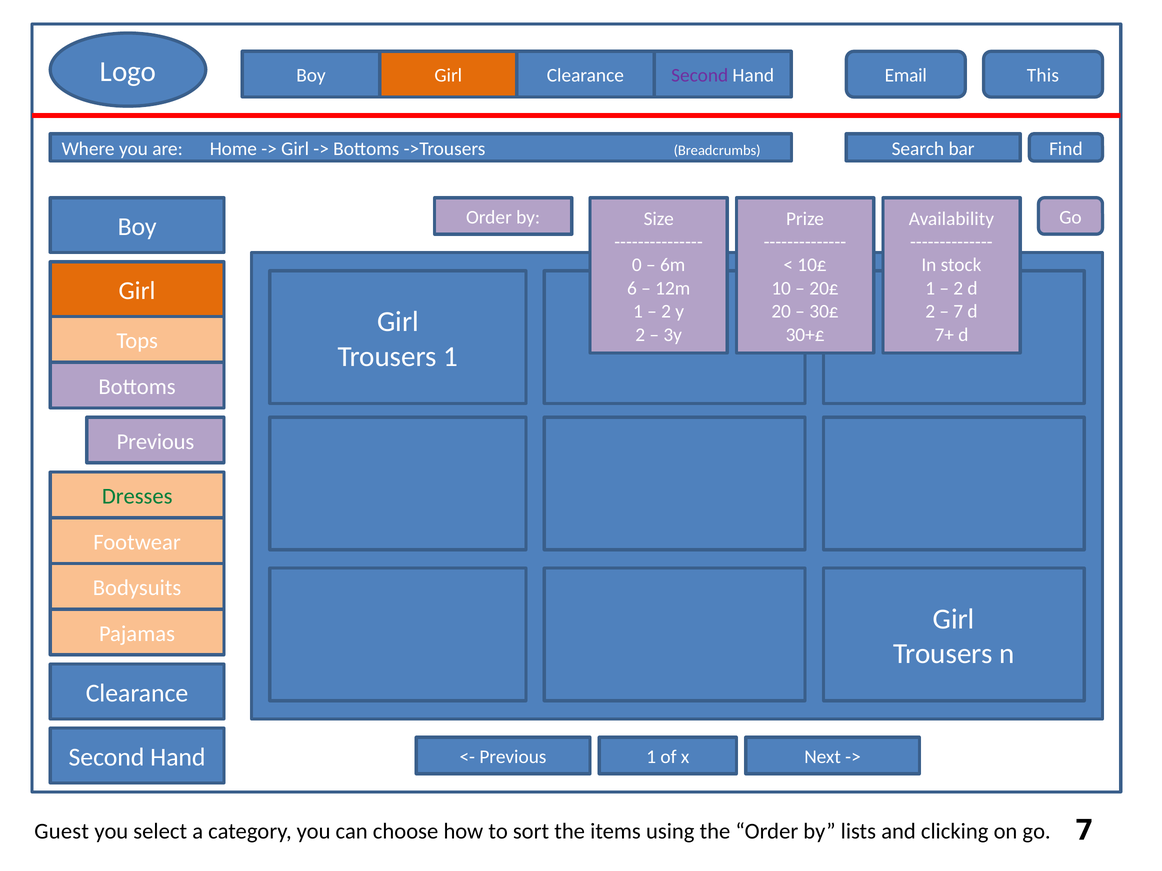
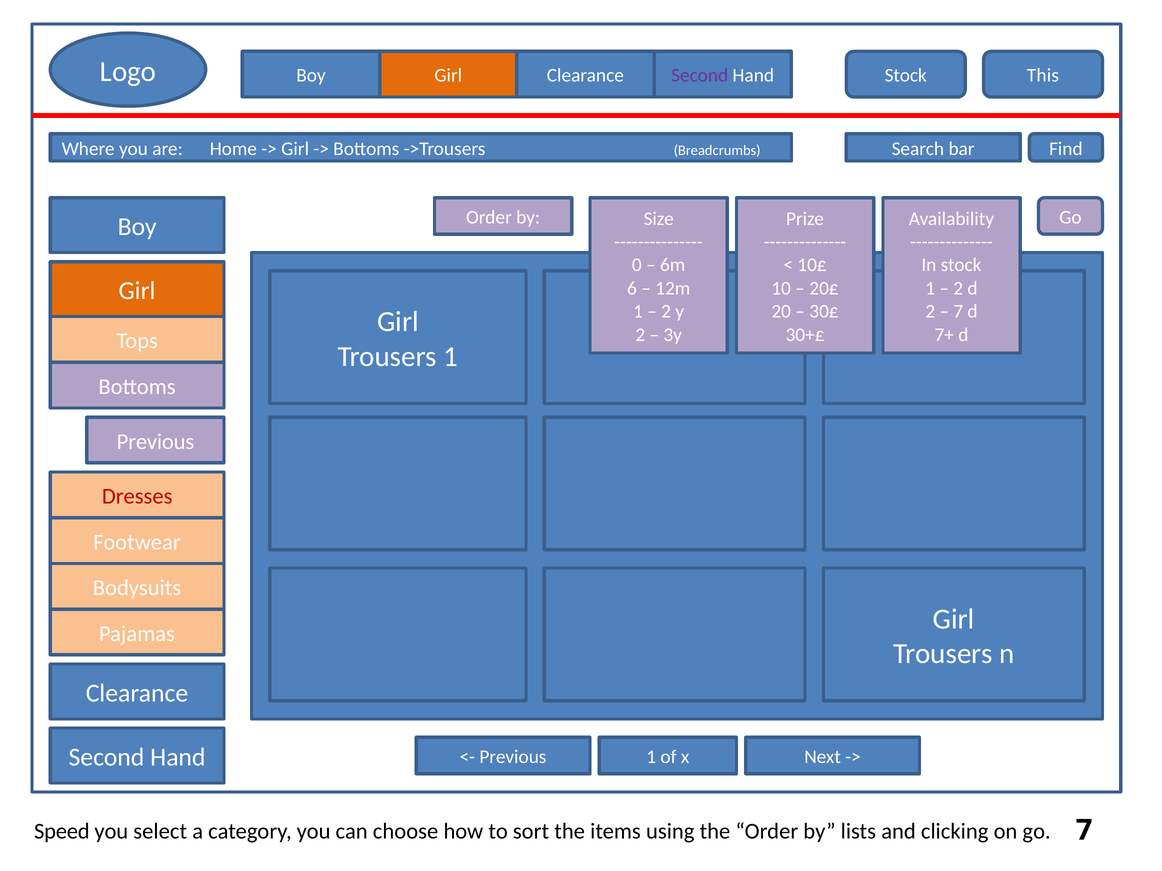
Boy Email: Email -> Stock
Dresses colour: green -> red
Guest: Guest -> Speed
